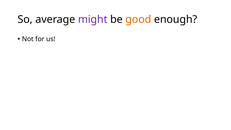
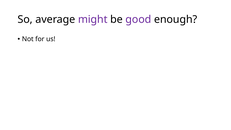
good colour: orange -> purple
